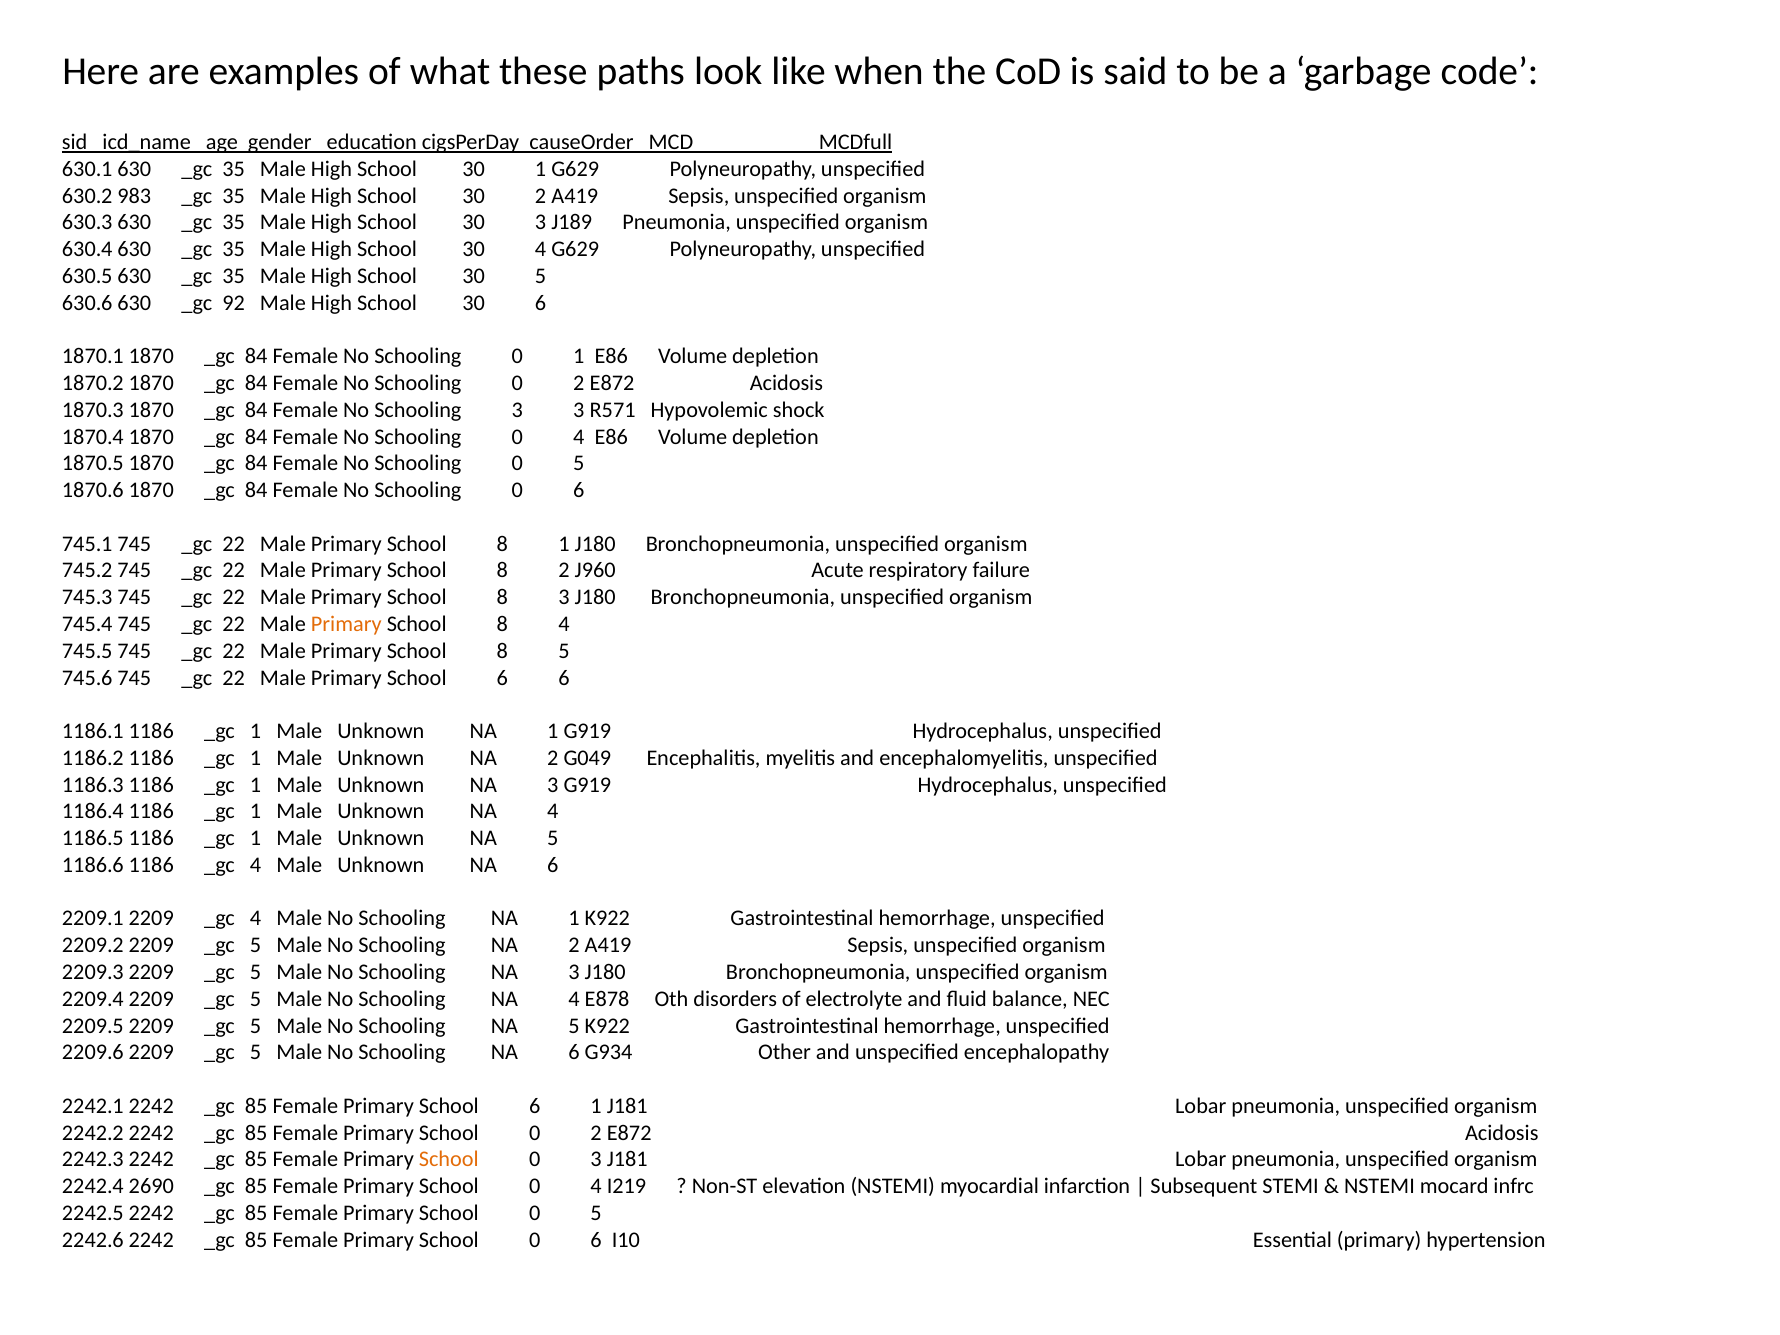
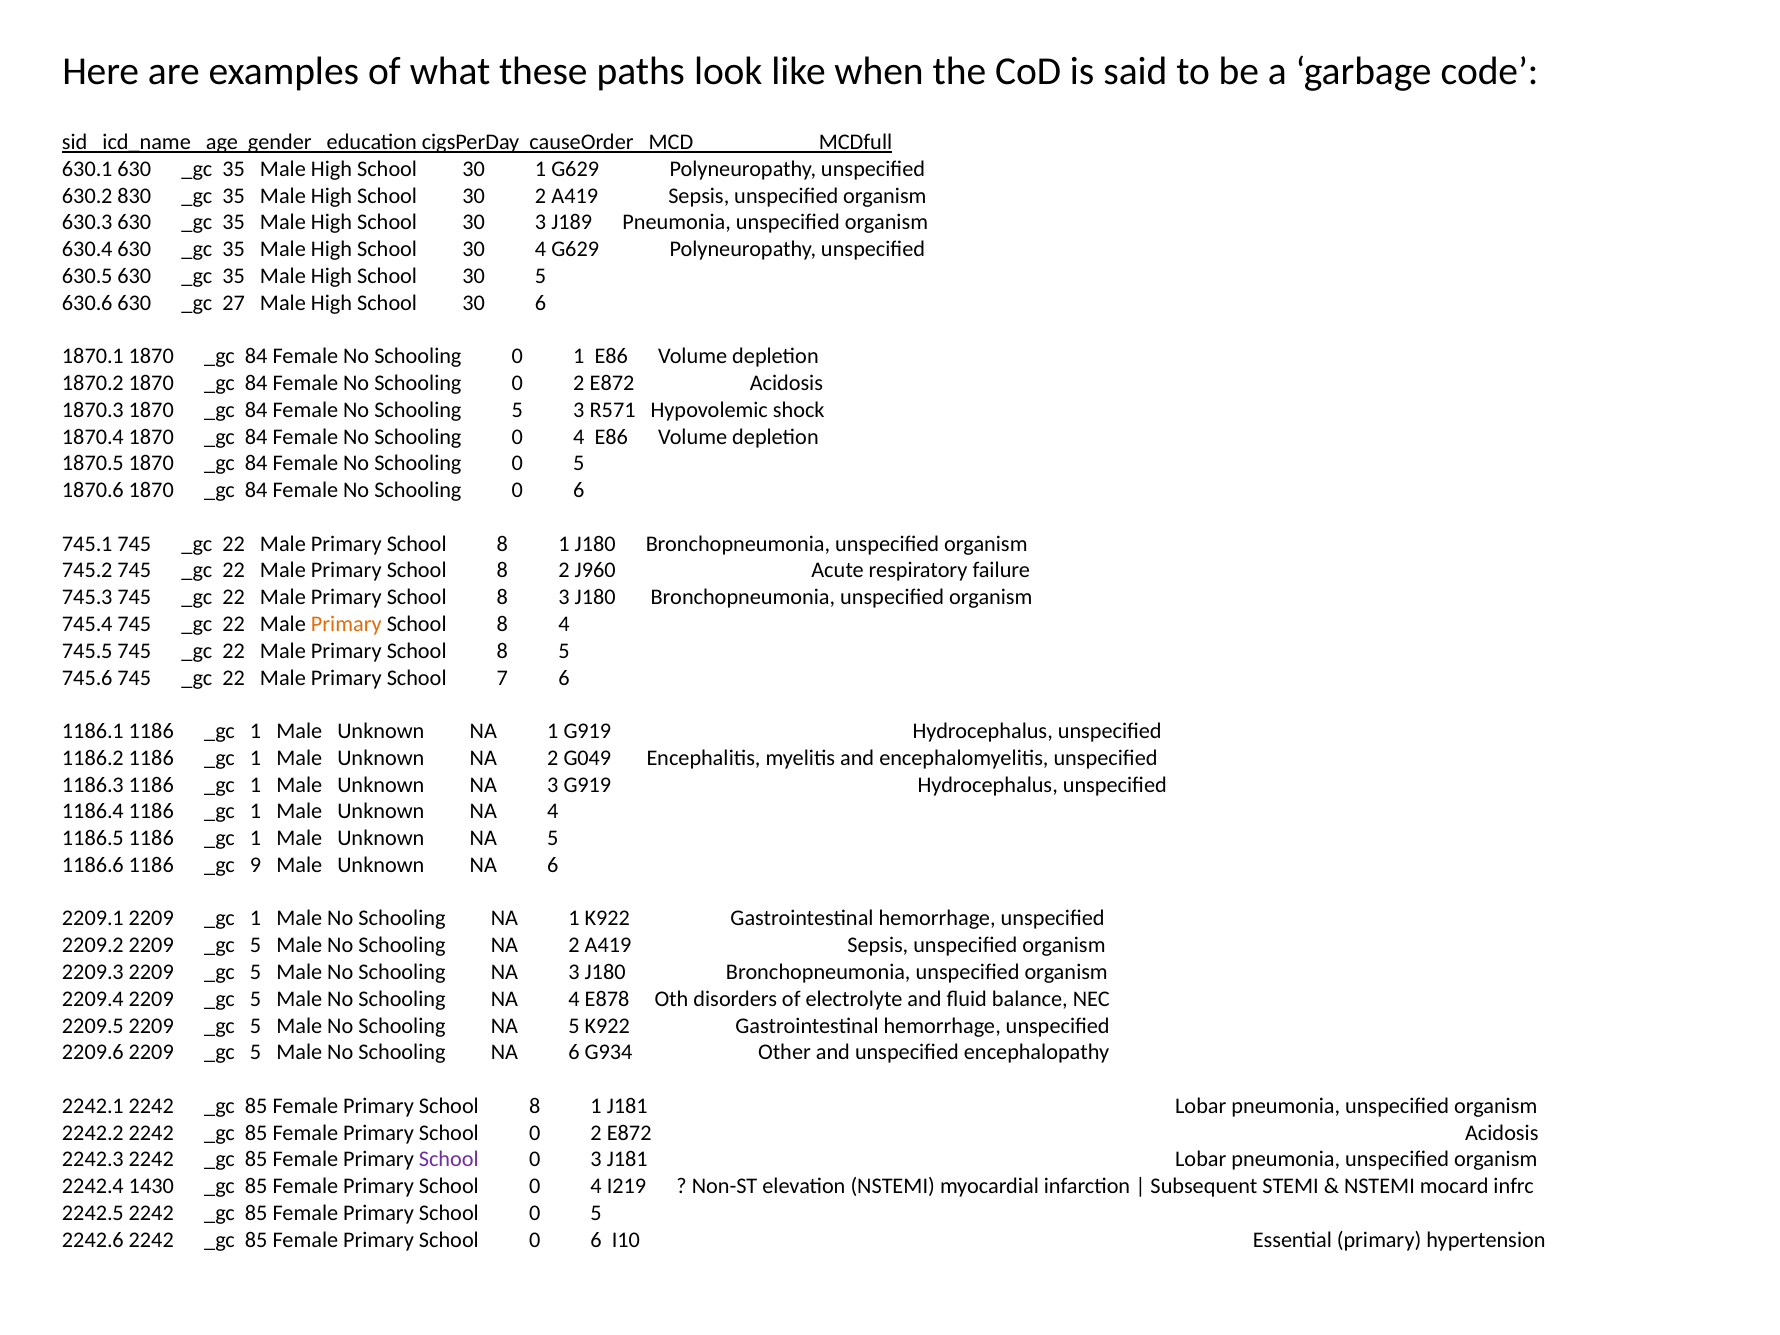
983: 983 -> 830
92: 92 -> 27
Schooling 3: 3 -> 5
Male Primary School 6: 6 -> 7
1186 _gc 4: 4 -> 9
2209 _gc 4: 4 -> 1
Female Primary School 6: 6 -> 8
School at (449, 1160) colour: orange -> purple
2690: 2690 -> 1430
